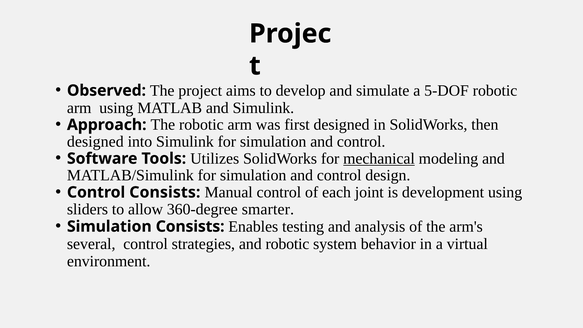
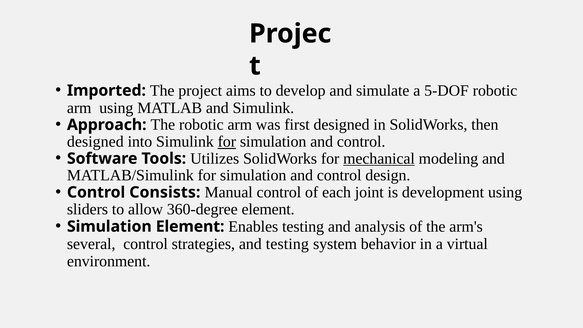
Observed: Observed -> Imported
for at (227, 142) underline: none -> present
360-degree smarter: smarter -> element
Simulation Consists: Consists -> Element
and robotic: robotic -> testing
